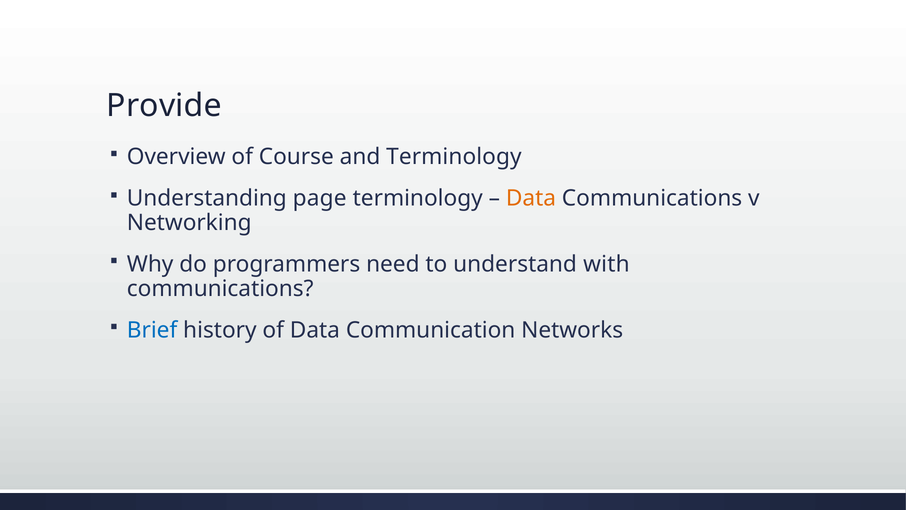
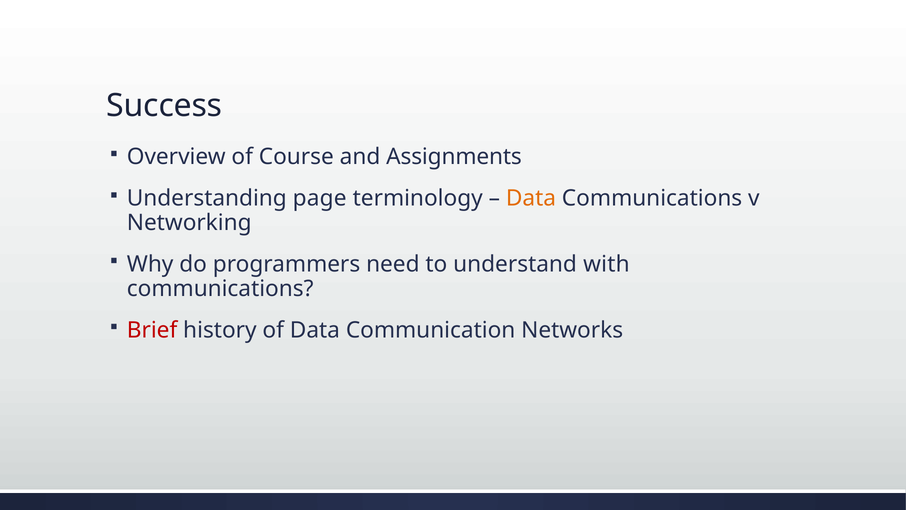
Provide: Provide -> Success
and Terminology: Terminology -> Assignments
Brief colour: blue -> red
